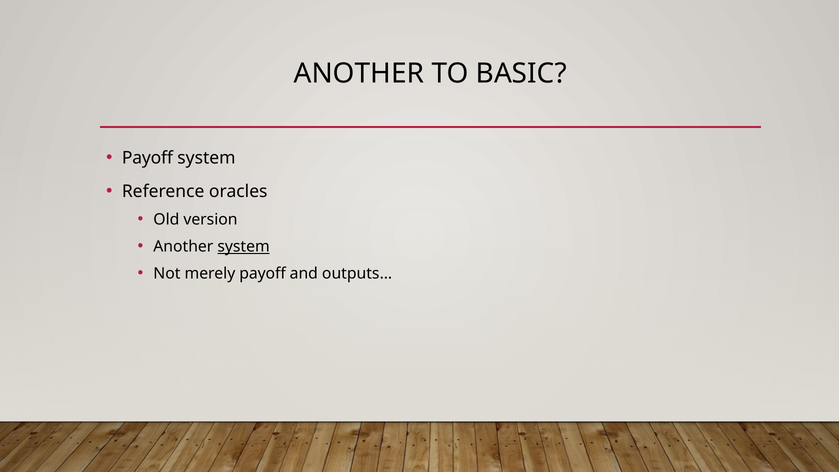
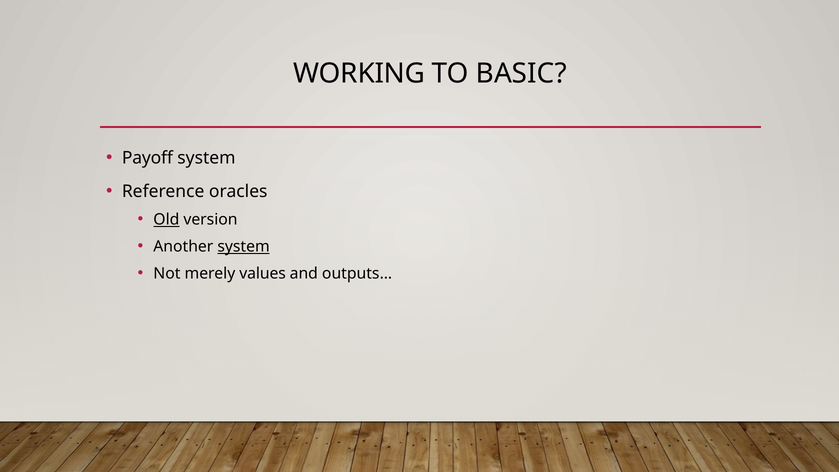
ANOTHER at (359, 73): ANOTHER -> WORKING
Old underline: none -> present
merely payoff: payoff -> values
